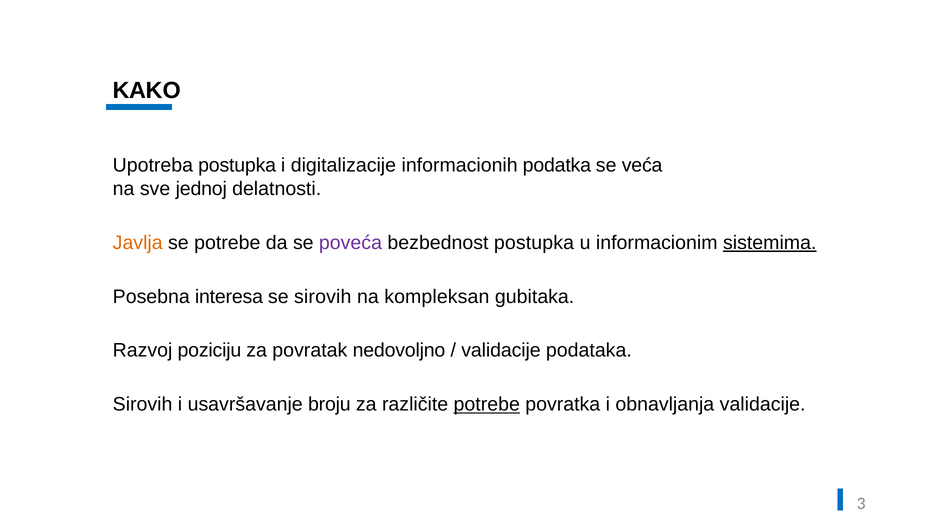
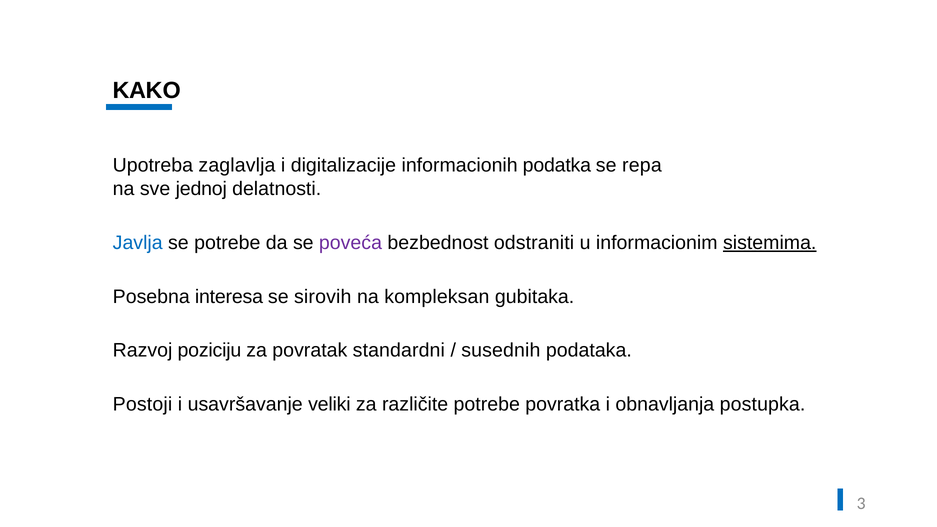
Upotreba postupka: postupka -> zaglavlja
veća: veća -> repa
Javlja colour: orange -> blue
bezbednost postupka: postupka -> odstraniti
nedovoljno: nedovoljno -> standardni
validacije at (501, 350): validacije -> susednih
Sirovih at (143, 405): Sirovih -> Postoji
broju: broju -> veliki
potrebe at (487, 405) underline: present -> none
obnavljanja validacije: validacije -> postupka
